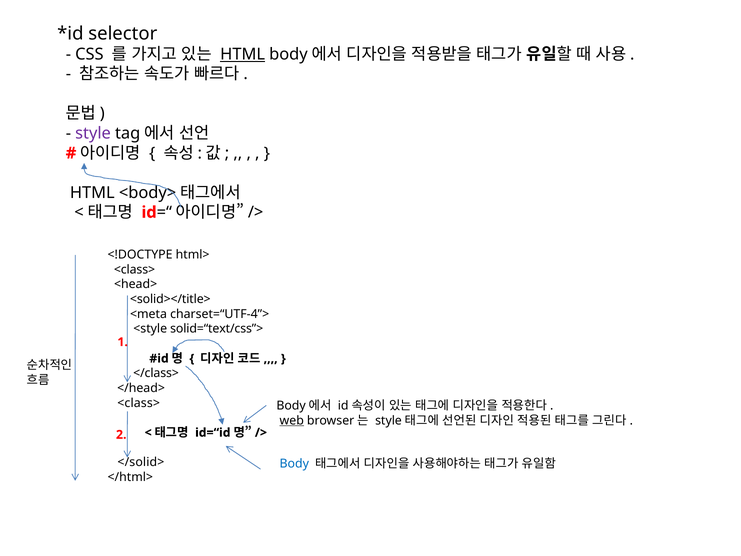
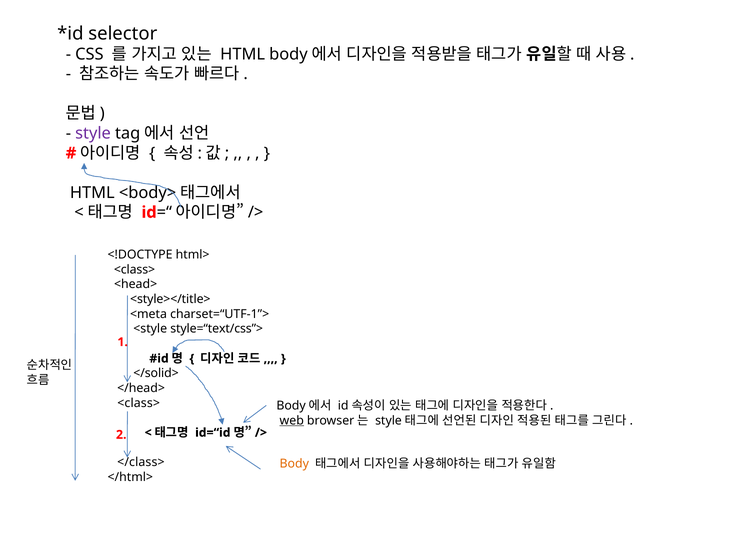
HTML at (243, 54) underline: present -> none
<solid></title>: <solid></title> -> <style></title>
charset=“UTF-4”>: charset=“UTF-4”> -> charset=“UTF-1”>
solid=“text/css”>: solid=“text/css”> -> style=“text/css”>
</class>: </class> -> </solid>
</solid>: </solid> -> </class>
Body colour: blue -> orange
